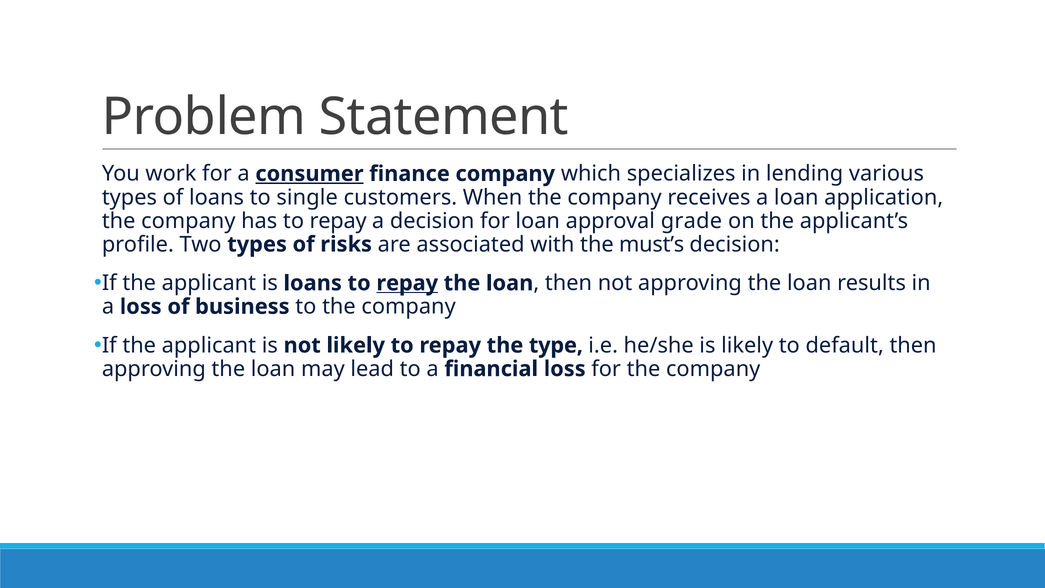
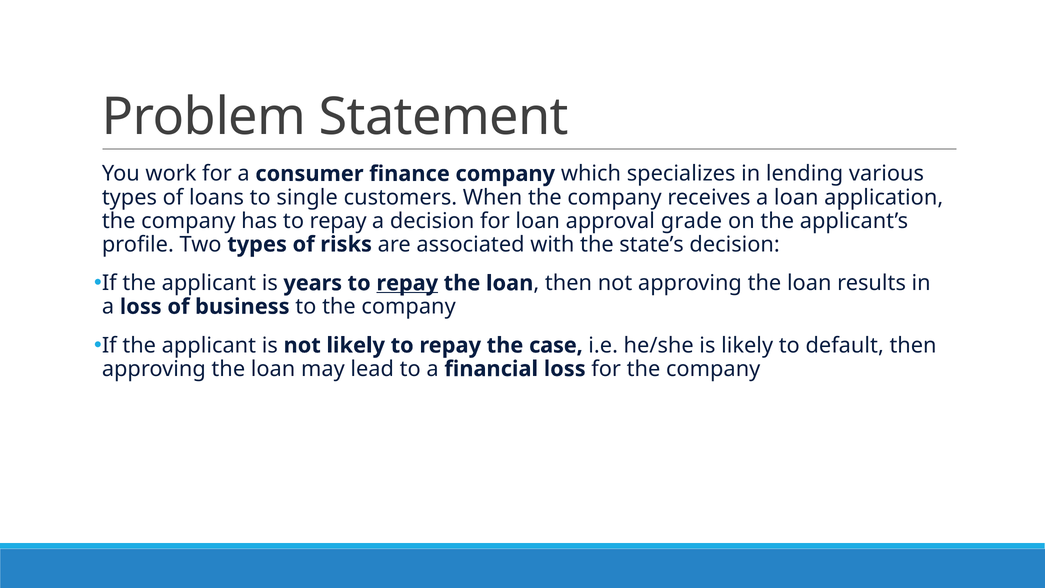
consumer underline: present -> none
must’s: must’s -> state’s
is loans: loans -> years
type: type -> case
